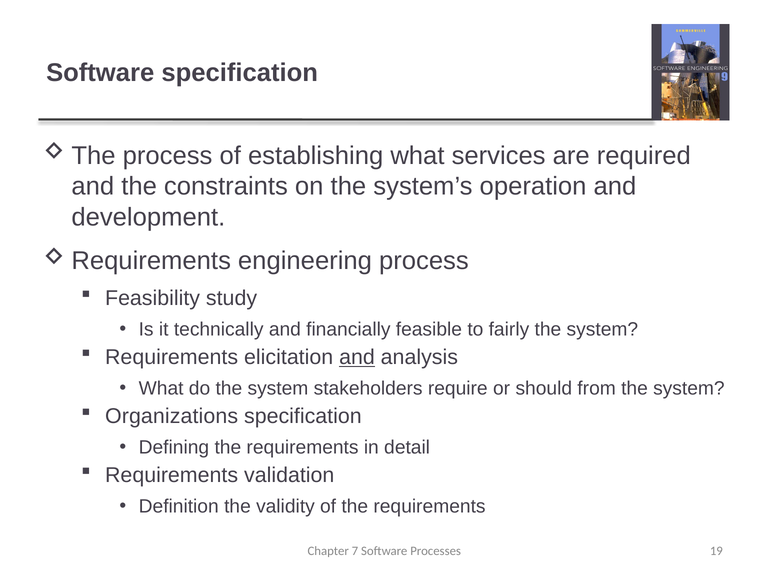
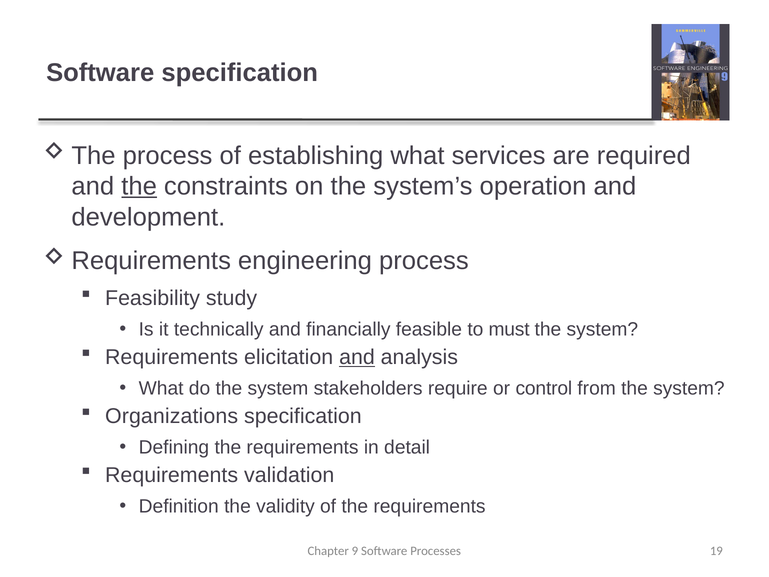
the at (139, 186) underline: none -> present
fairly: fairly -> must
should: should -> control
7: 7 -> 9
